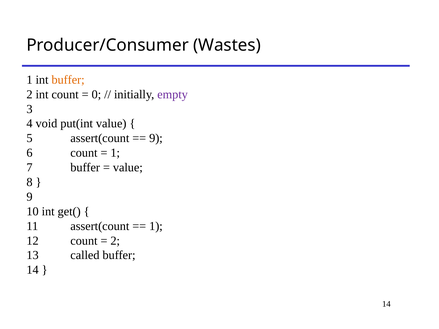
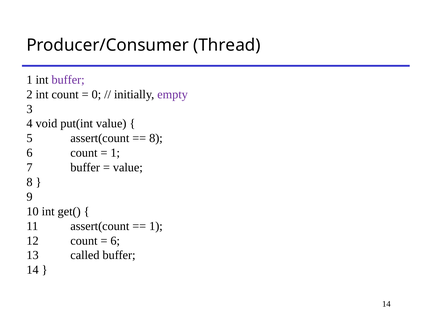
Wastes: Wastes -> Thread
buffer at (68, 80) colour: orange -> purple
9 at (156, 138): 9 -> 8
2 at (115, 241): 2 -> 6
